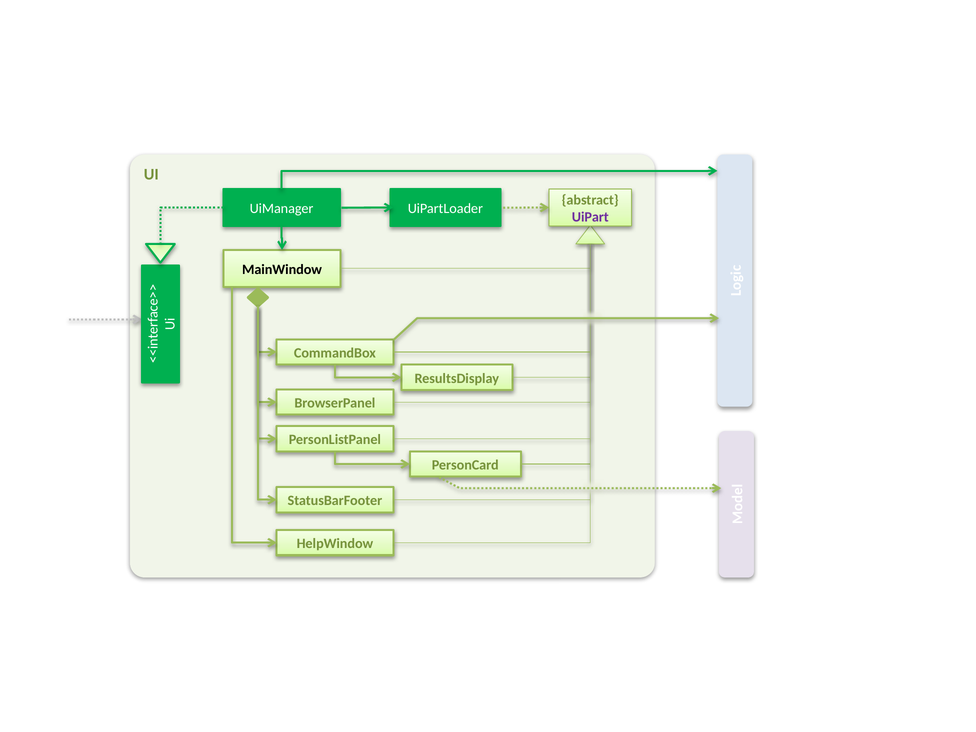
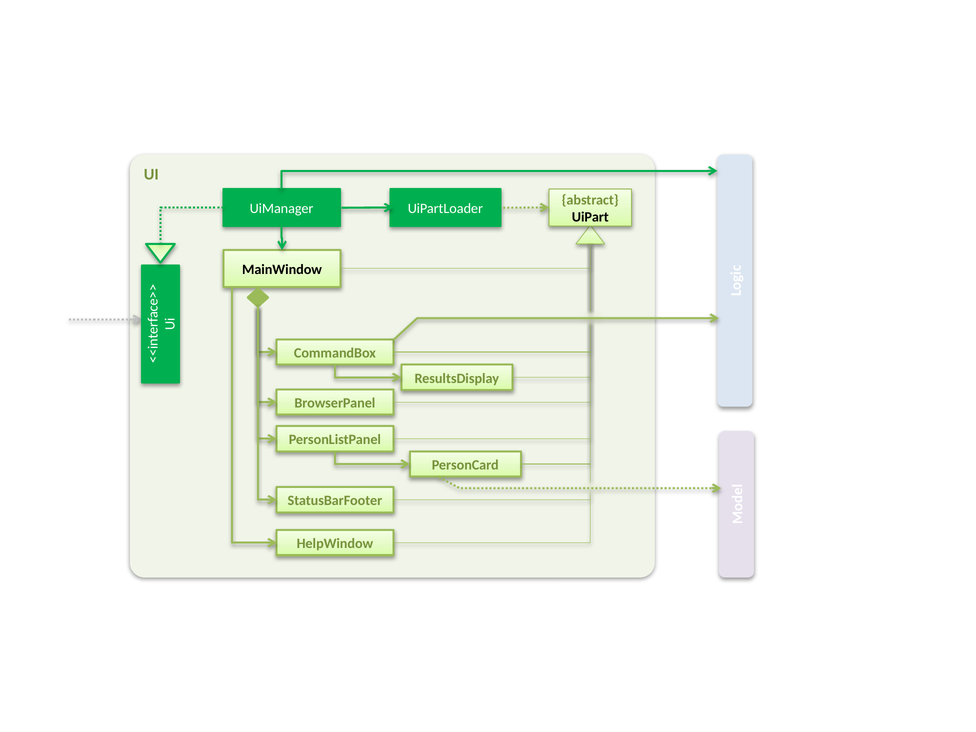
UiPart colour: purple -> black
